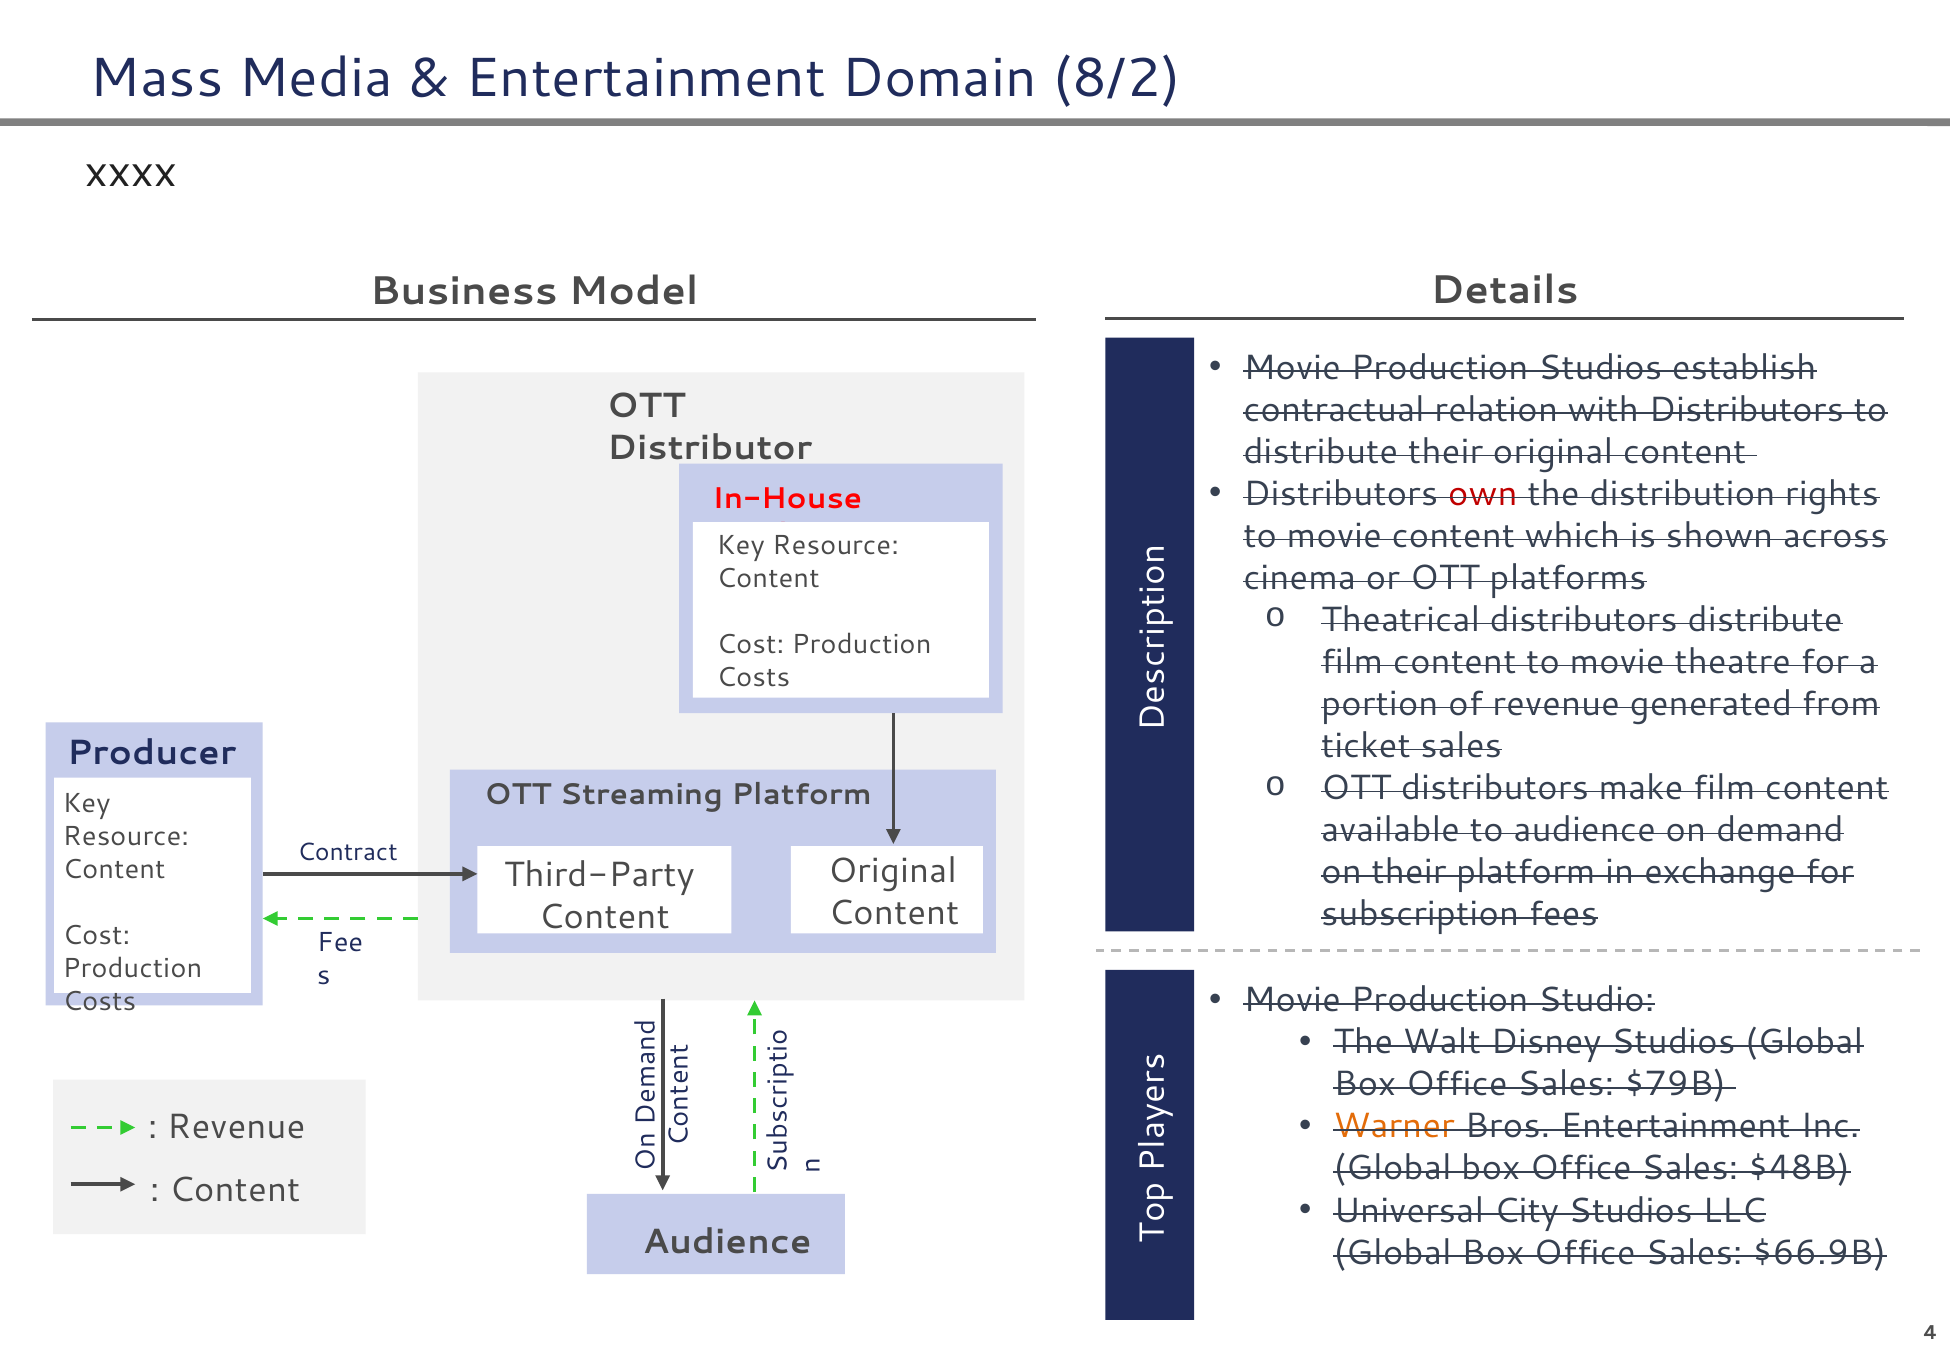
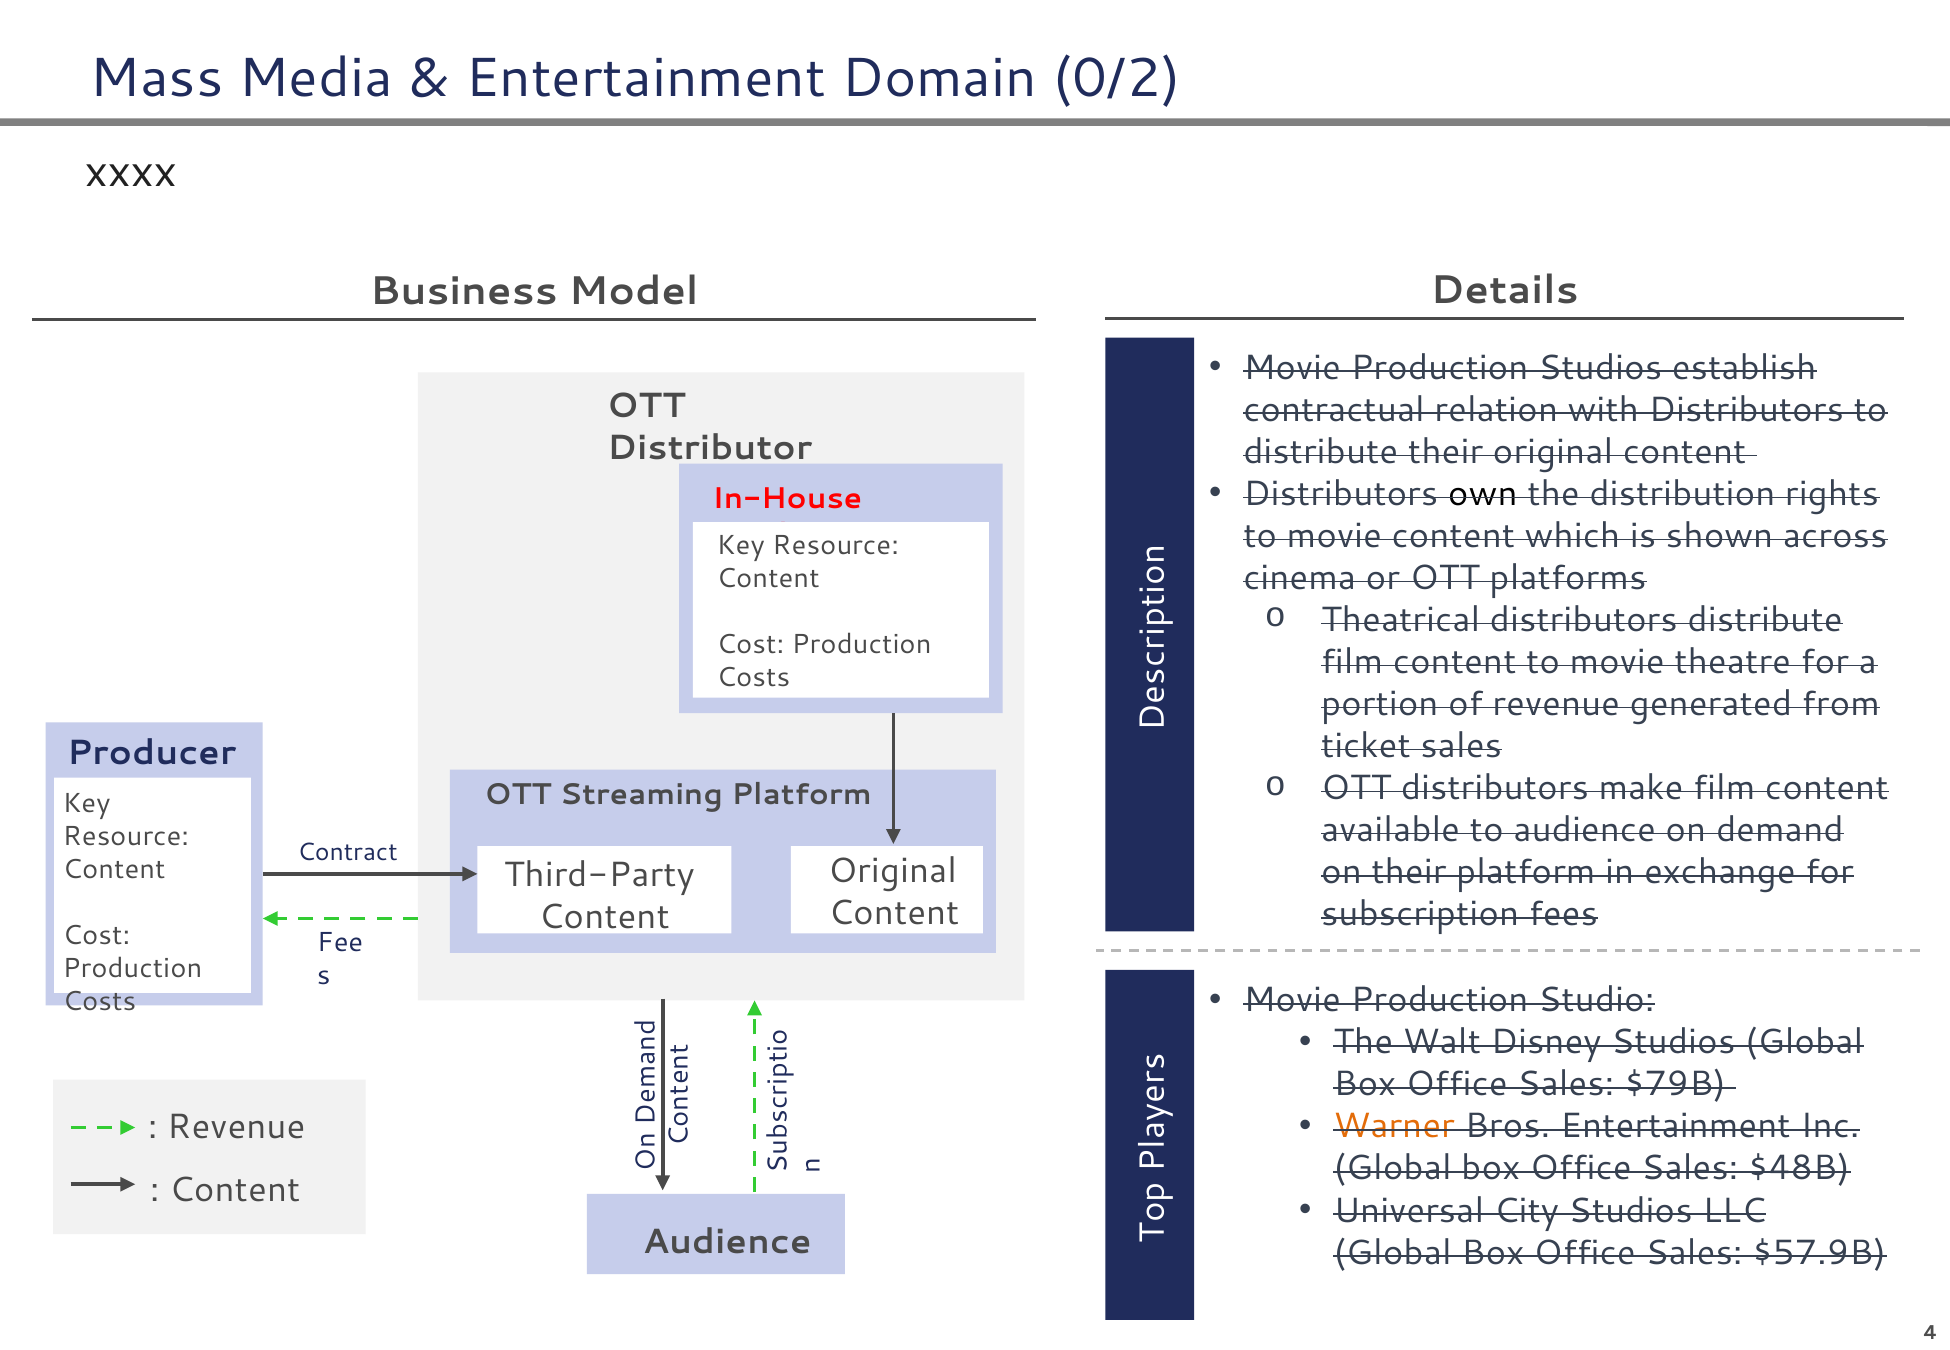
8/2: 8/2 -> 0/2
own colour: red -> black
$66.9B: $66.9B -> $57.9B
